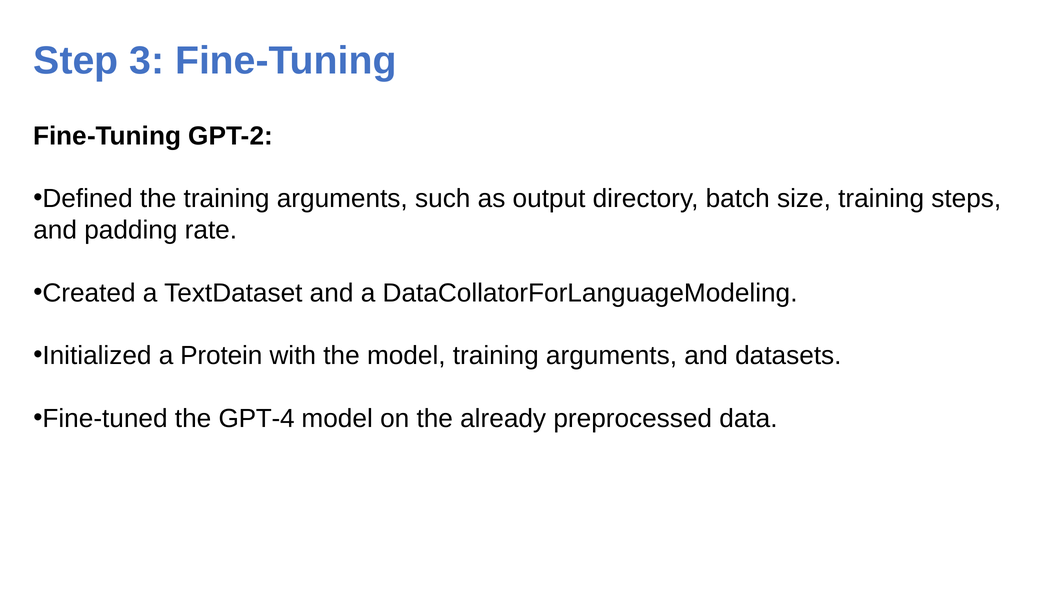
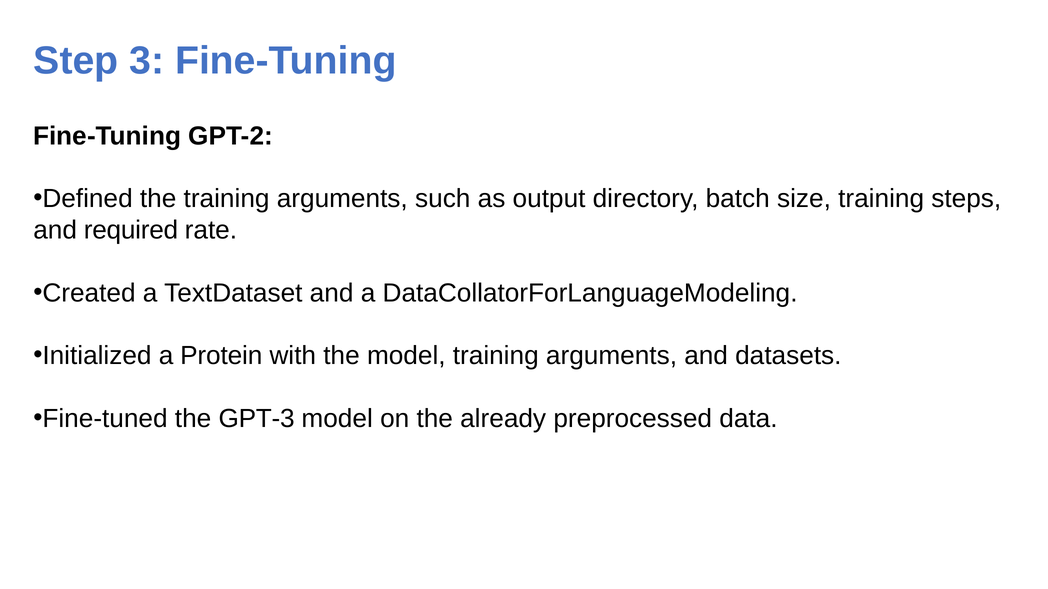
padding: padding -> required
GPT-4: GPT-4 -> GPT-3
